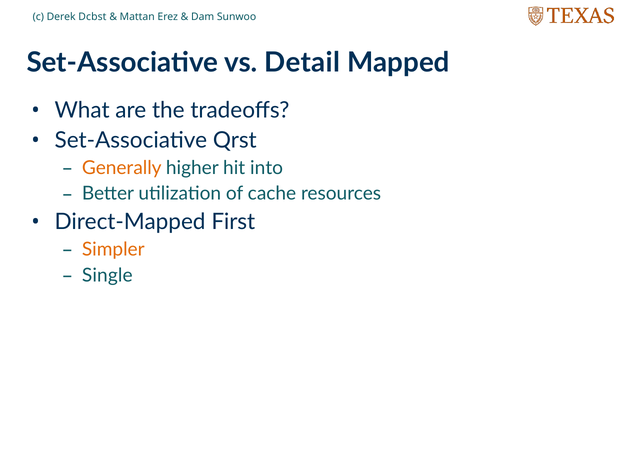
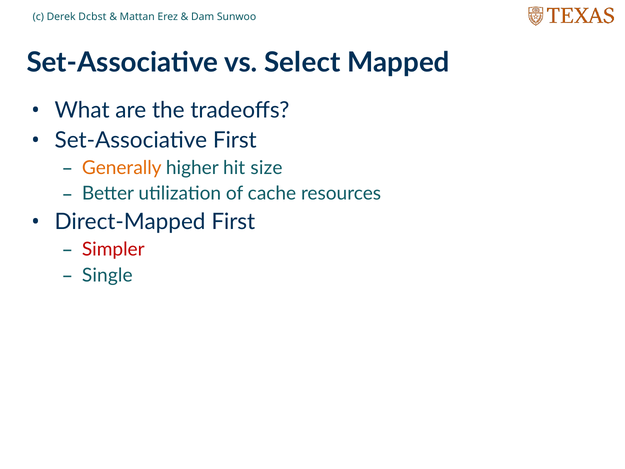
Detail: Detail -> Select
Set-Associative Qrst: Qrst -> First
into: into -> size
Simpler colour: orange -> red
